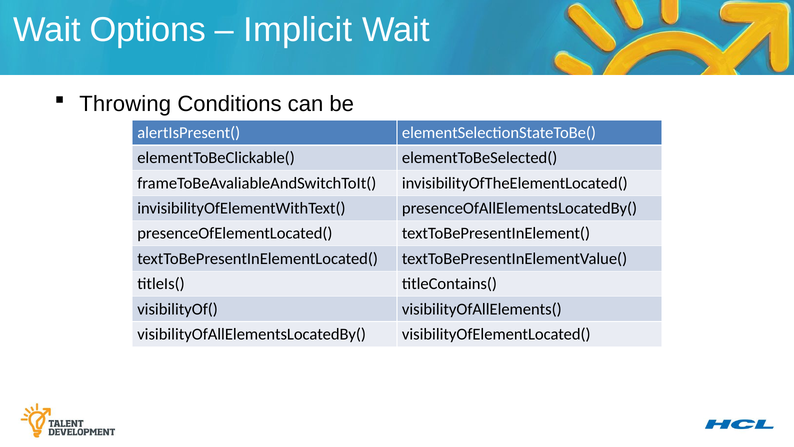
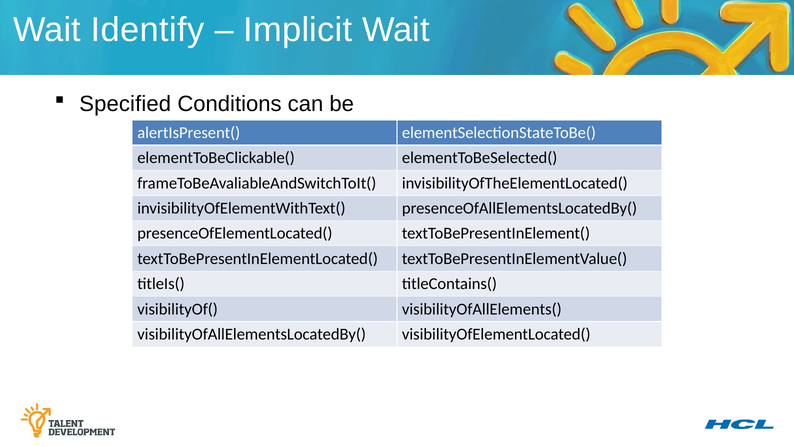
Options: Options -> Identify
Throwing: Throwing -> Specified
